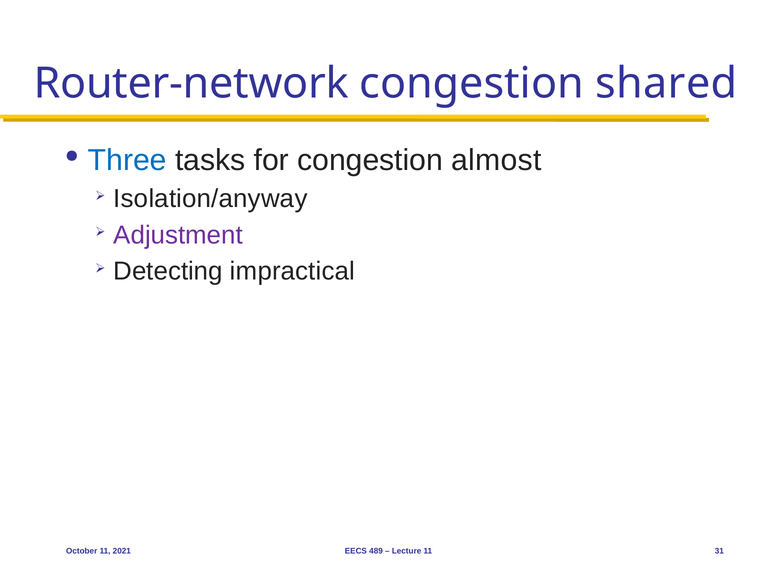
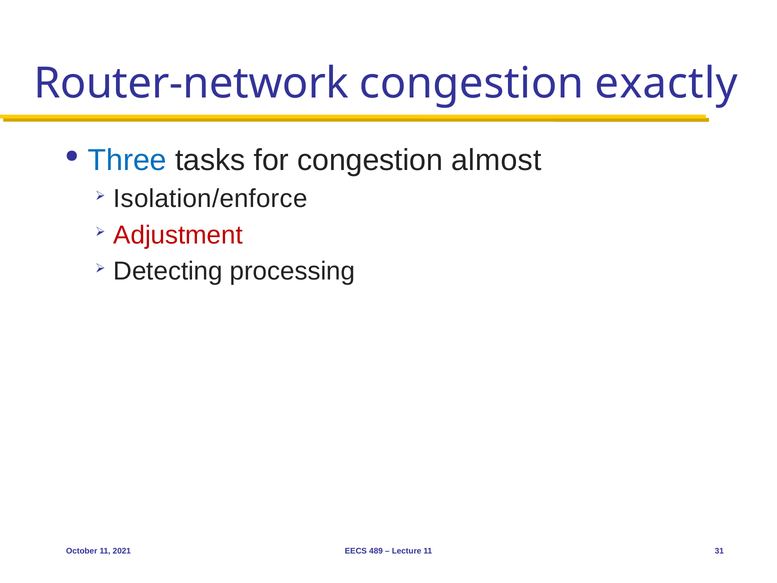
shared: shared -> exactly
Isolation/anyway: Isolation/anyway -> Isolation/enforce
Adjustment colour: purple -> red
impractical: impractical -> processing
